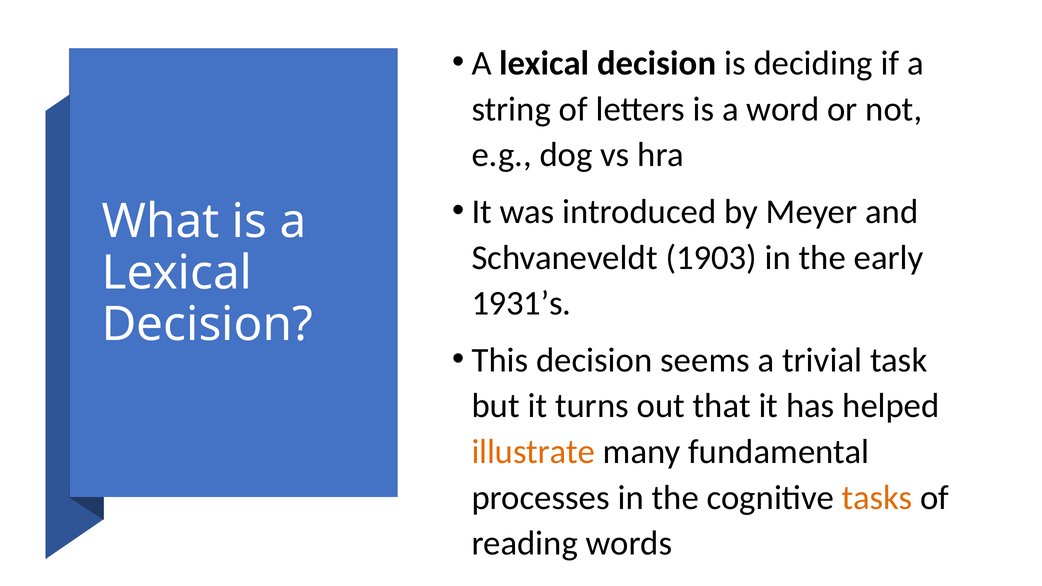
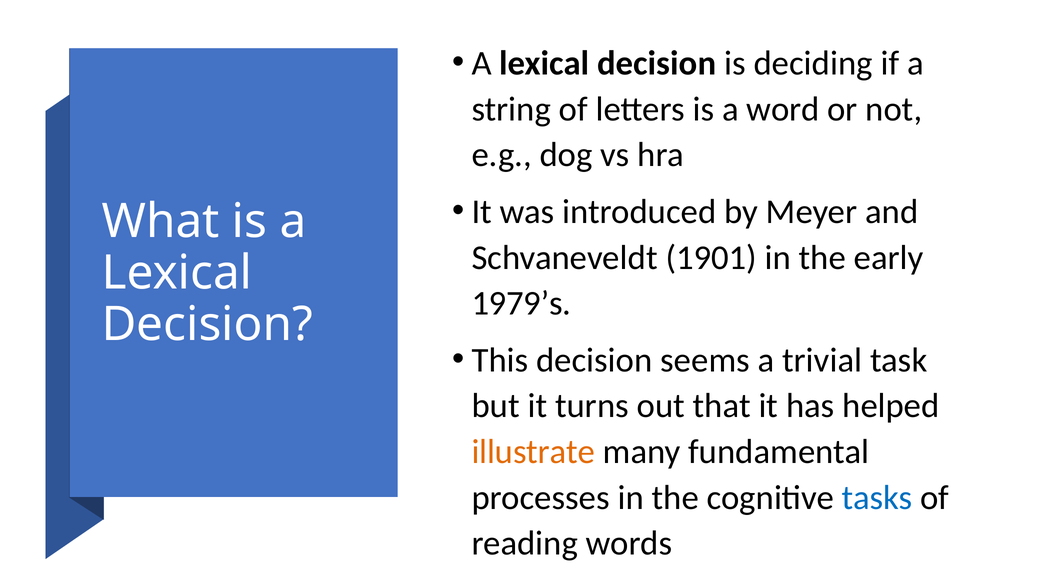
1903: 1903 -> 1901
1931’s: 1931’s -> 1979’s
tasks colour: orange -> blue
